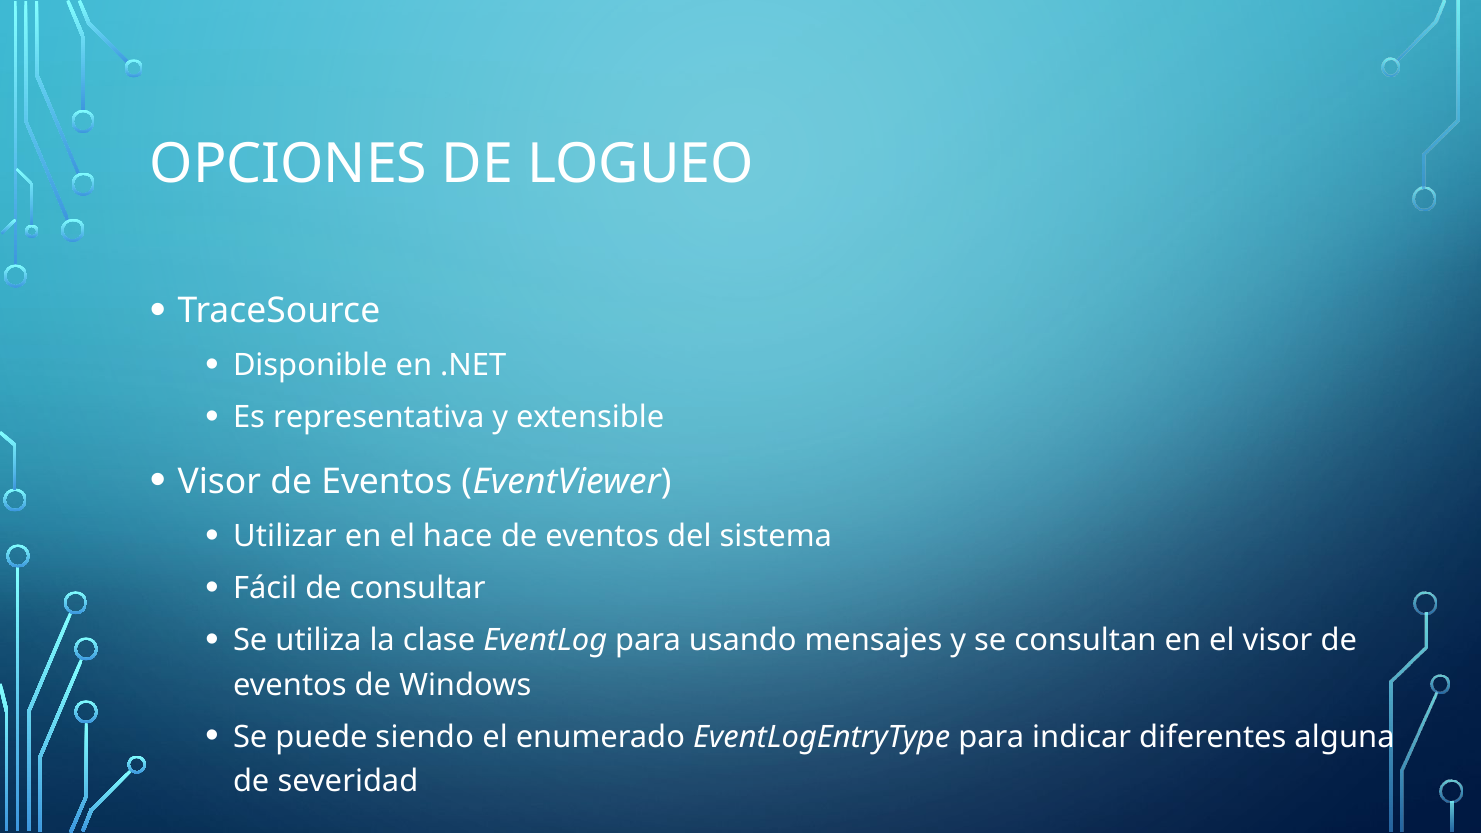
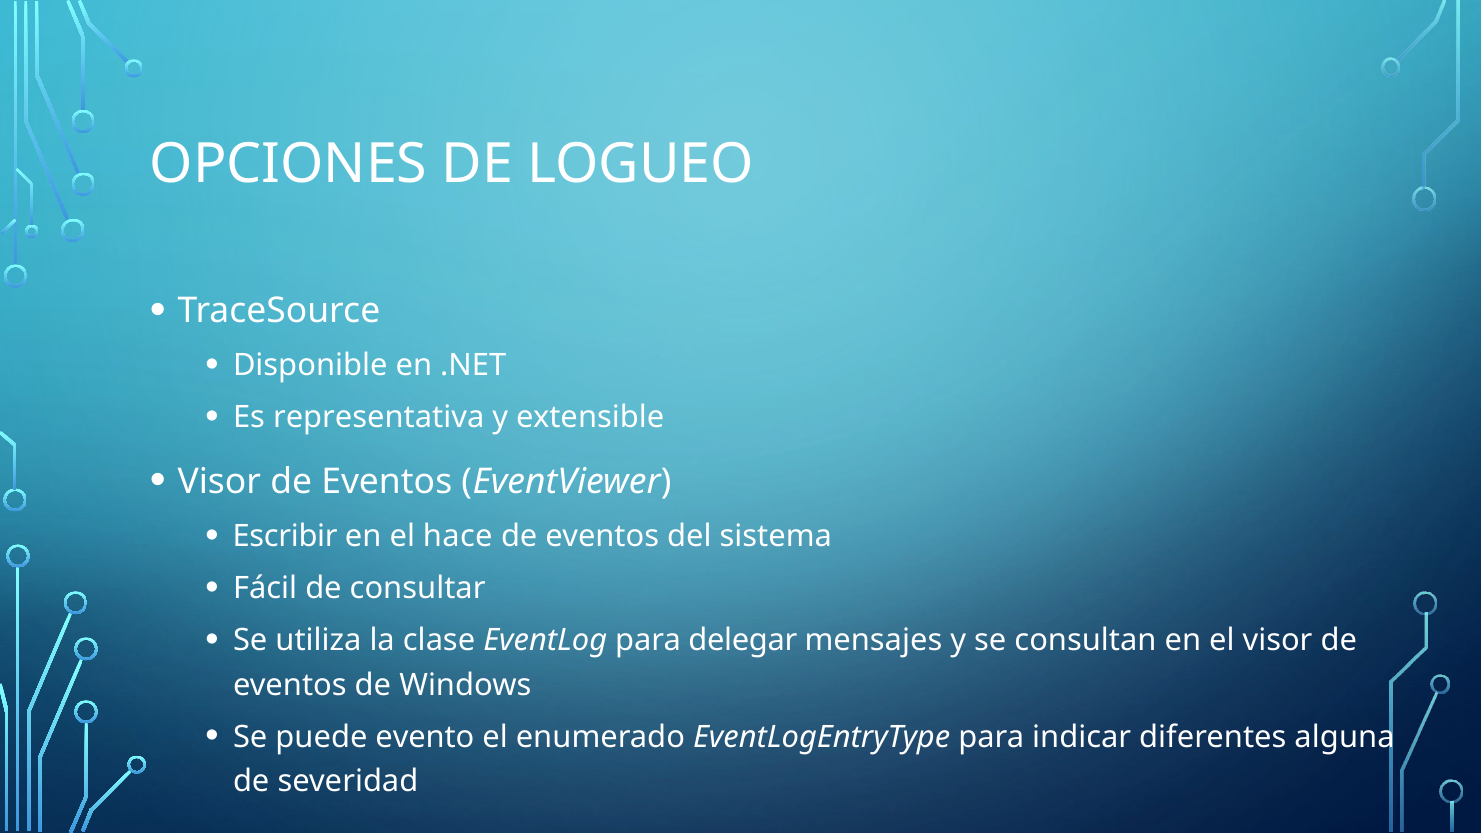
Utilizar: Utilizar -> Escribir
usando: usando -> delegar
siendo: siendo -> evento
